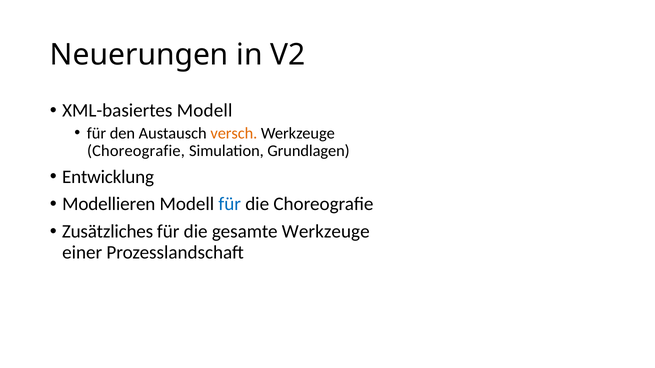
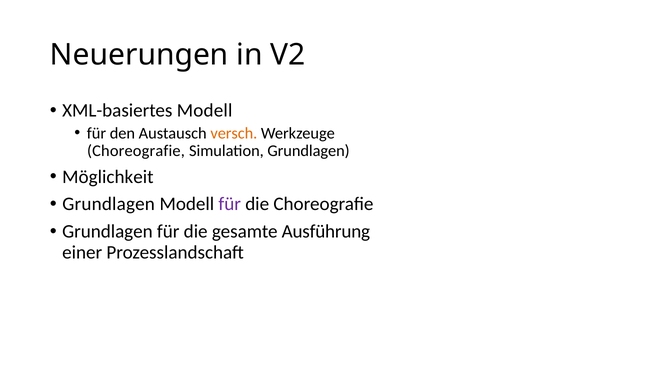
Entwicklung: Entwicklung -> Möglichkeit
Modellieren at (109, 204): Modellieren -> Grundlagen
für at (230, 204) colour: blue -> purple
Zusätzliches at (108, 232): Zusätzliches -> Grundlagen
gesamte Werkzeuge: Werkzeuge -> Ausführung
